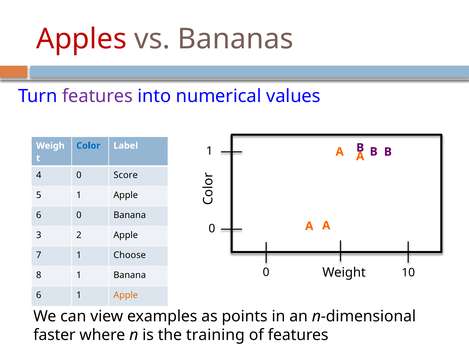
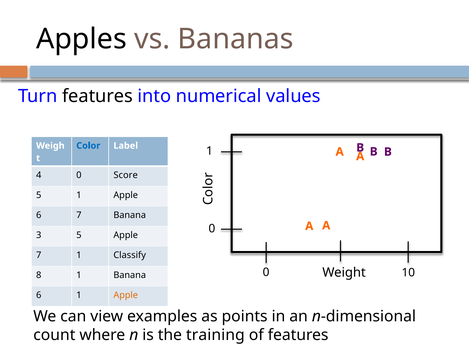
Apples colour: red -> black
features at (97, 96) colour: purple -> black
6 0: 0 -> 7
3 2: 2 -> 5
Choose: Choose -> Classify
faster: faster -> count
